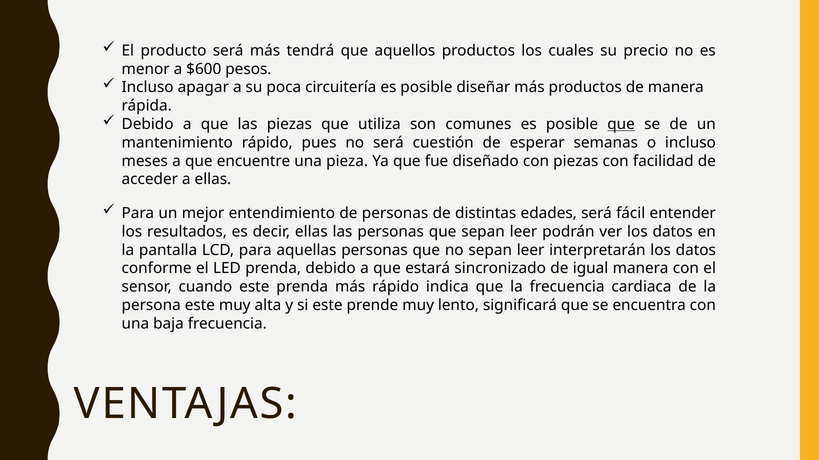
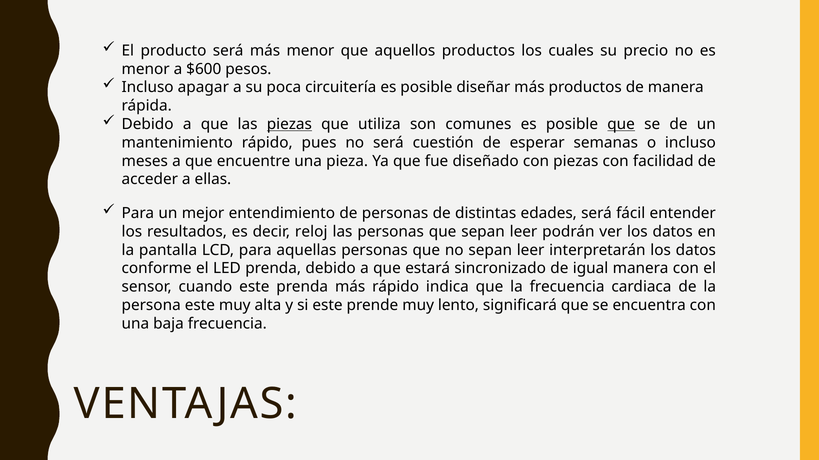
más tendrá: tendrá -> menor
piezas at (289, 124) underline: none -> present
decir ellas: ellas -> reloj
